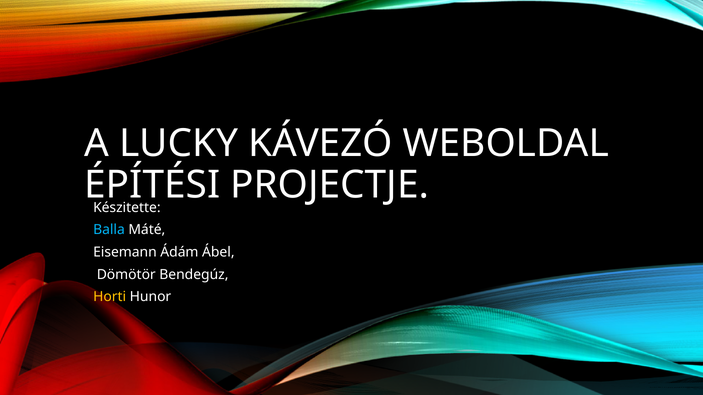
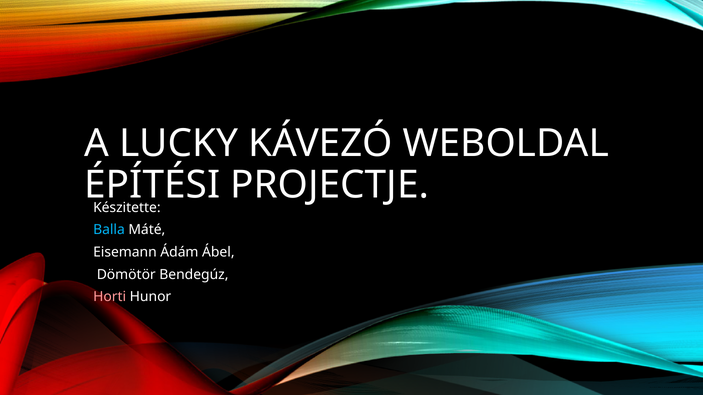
Horti colour: yellow -> pink
